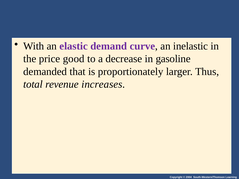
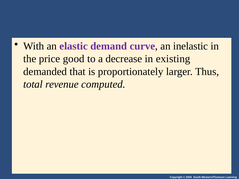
gasoline: gasoline -> existing
increases: increases -> computed
